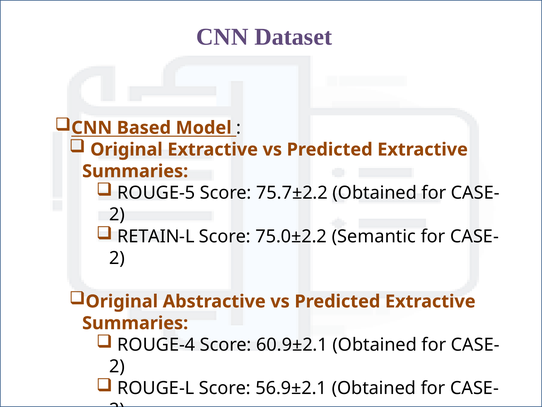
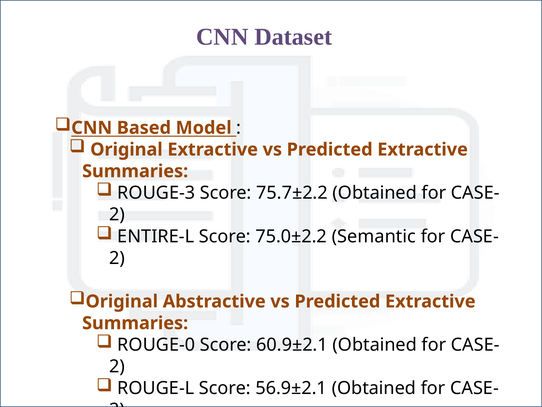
ROUGE-5: ROUGE-5 -> ROUGE-3
RETAIN-L: RETAIN-L -> ENTIRE-L
ROUGE-4: ROUGE-4 -> ROUGE-0
